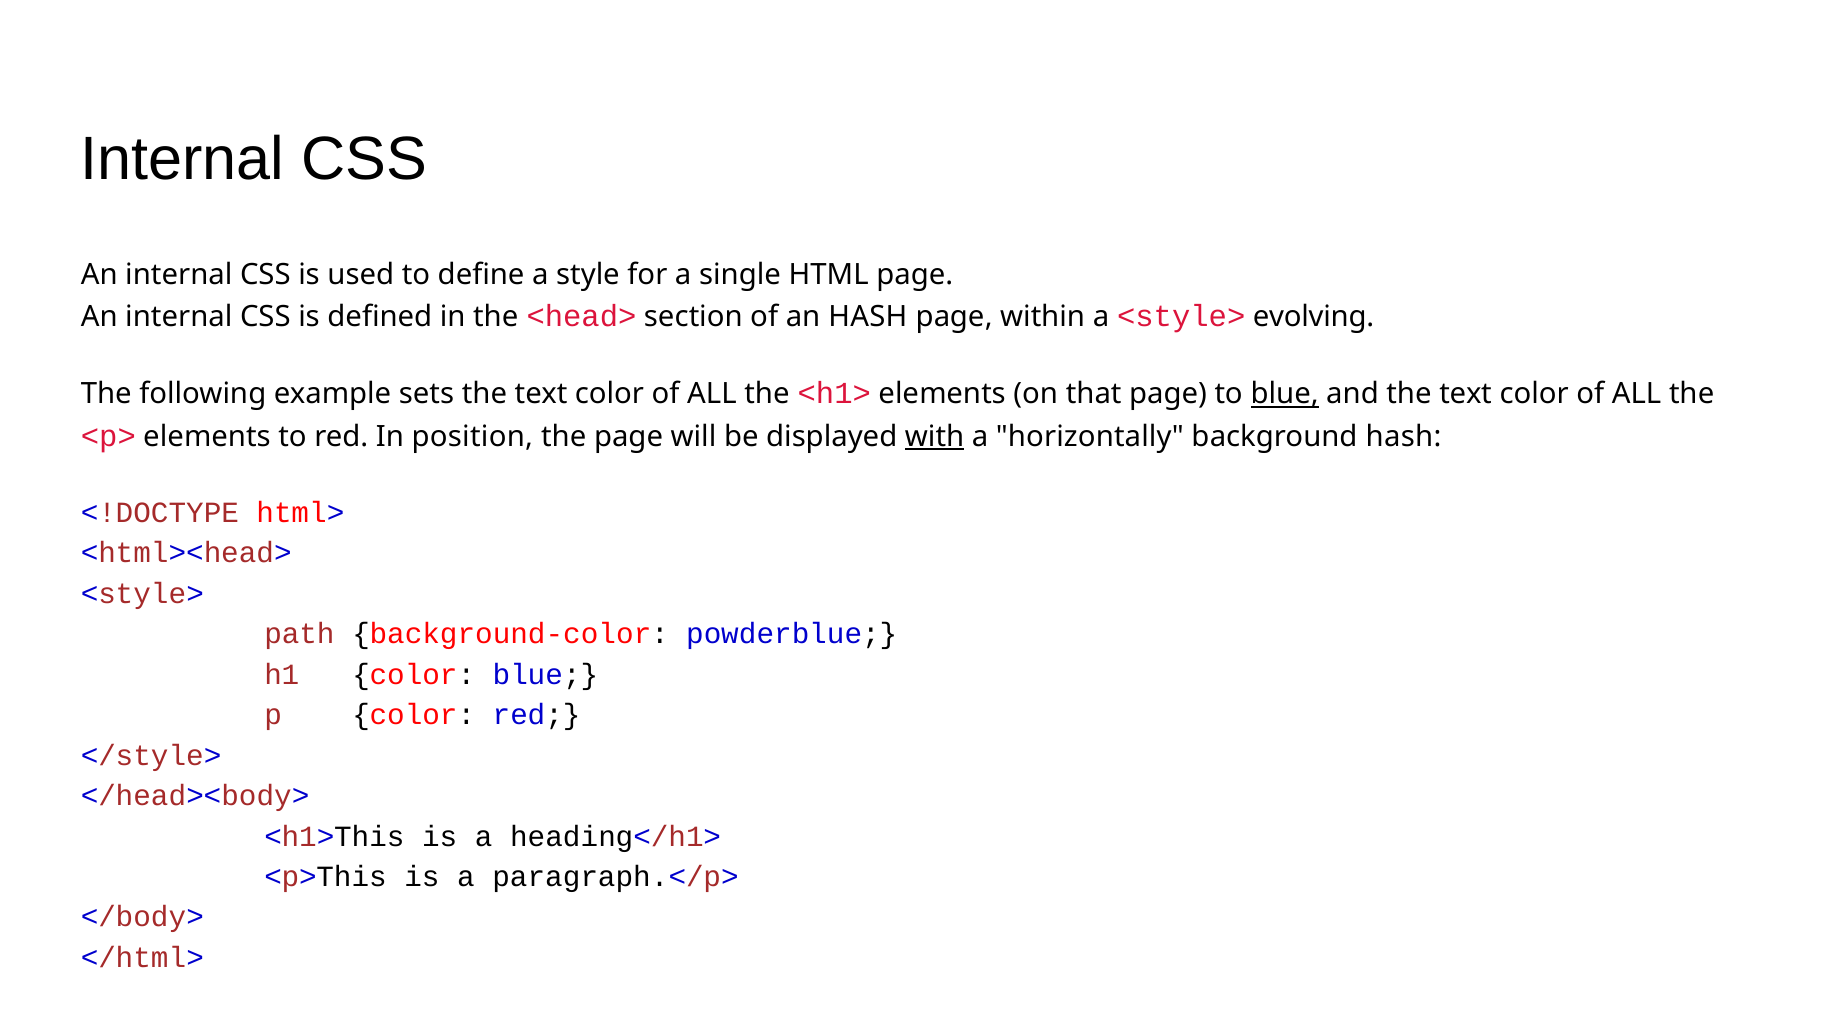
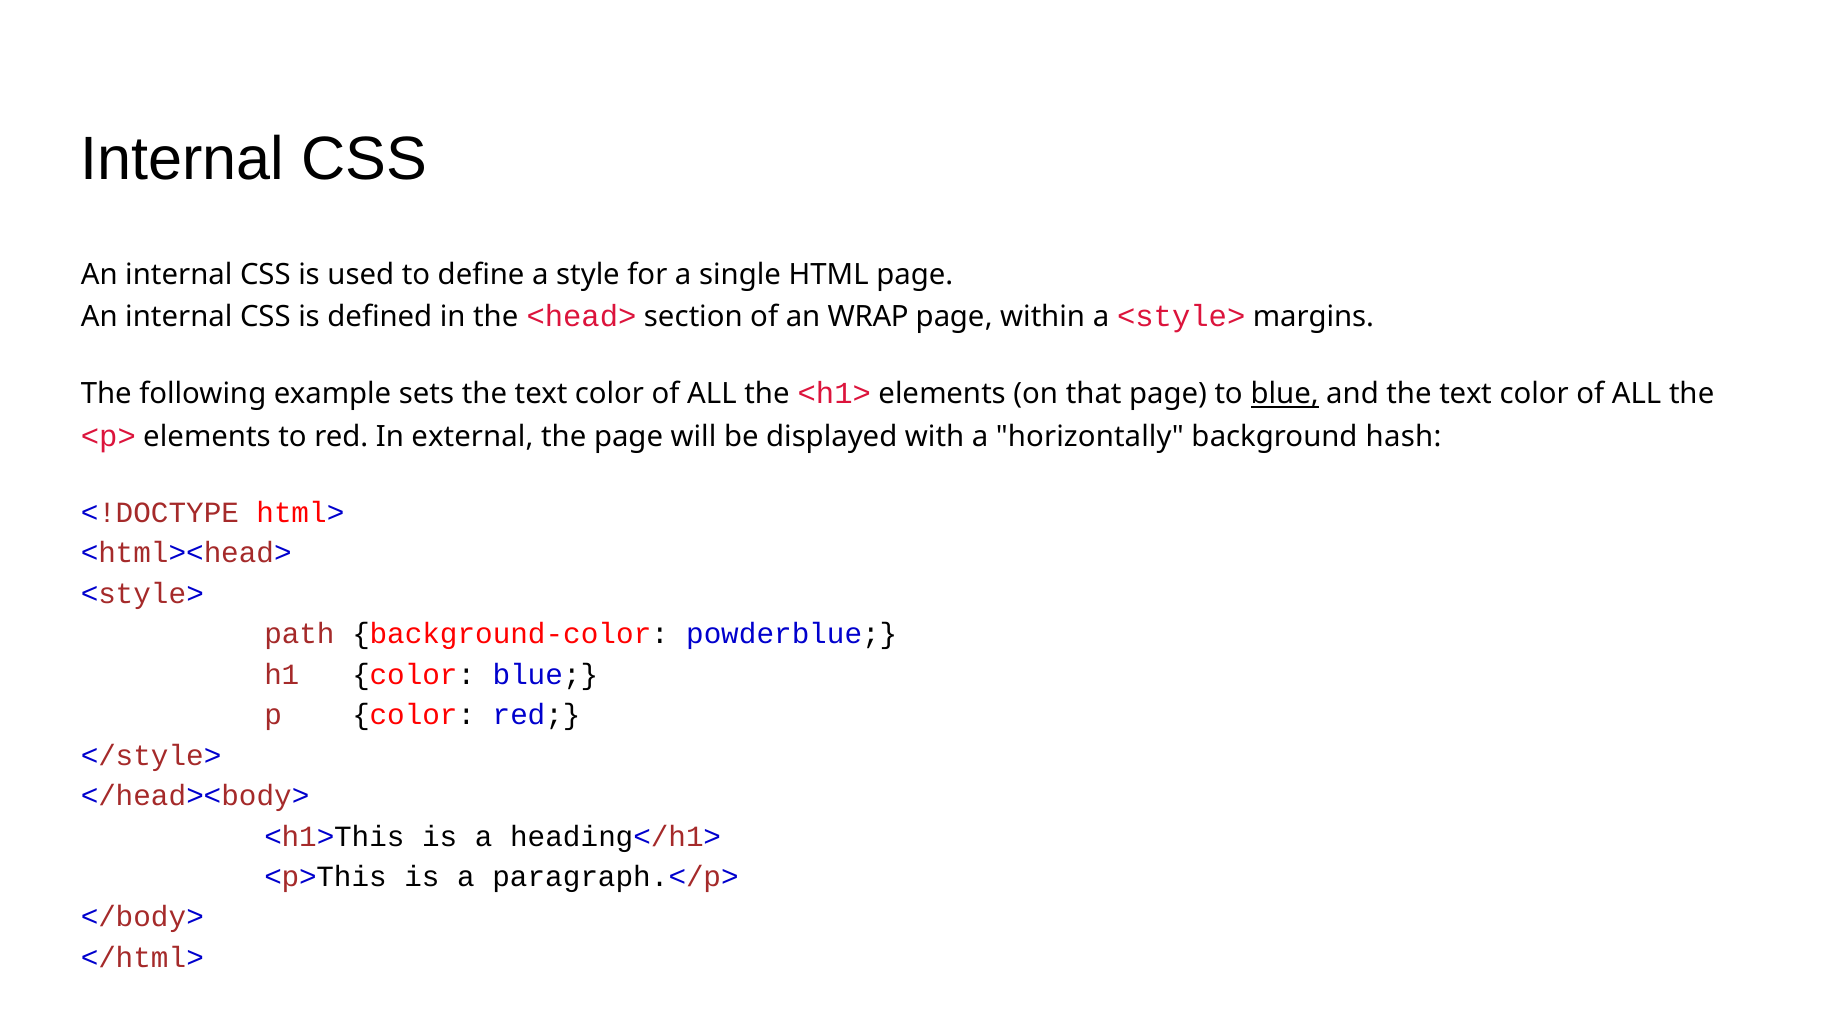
an HASH: HASH -> WRAP
evolving: evolving -> margins
position: position -> external
with underline: present -> none
